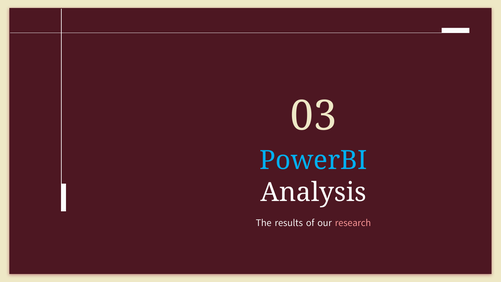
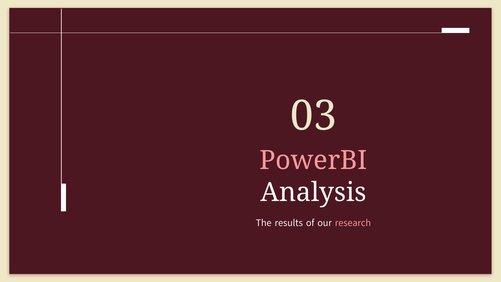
PowerBI colour: light blue -> pink
